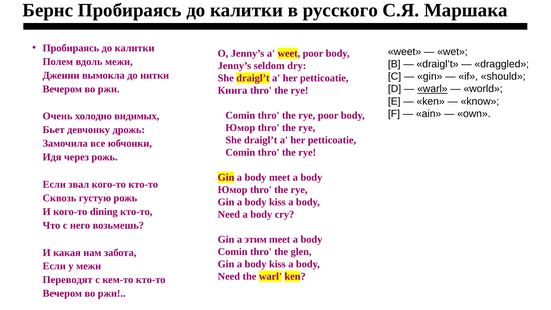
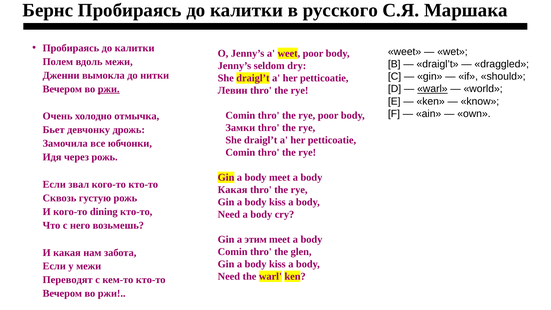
ржи at (109, 89) underline: none -> present
Книга: Книга -> Левин
видимых: видимых -> отмычка
Юмор at (240, 128): Юмор -> Замки
Юмор at (233, 190): Юмор -> Какая
